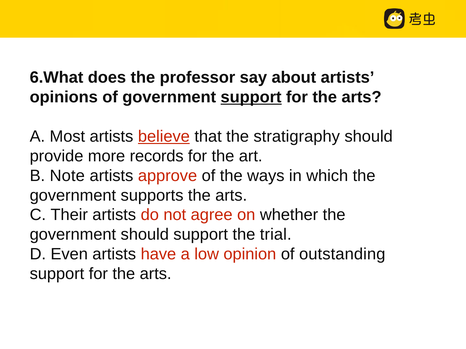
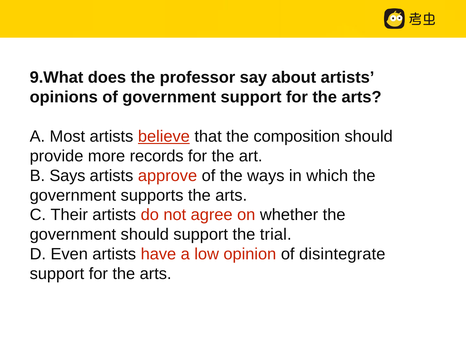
6.What: 6.What -> 9.What
support at (251, 97) underline: present -> none
stratigraphy: stratigraphy -> composition
Note: Note -> Says
outstanding: outstanding -> disintegrate
